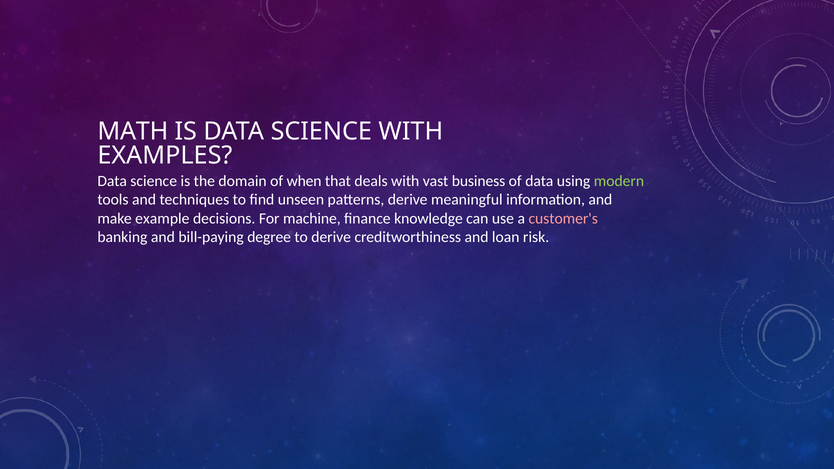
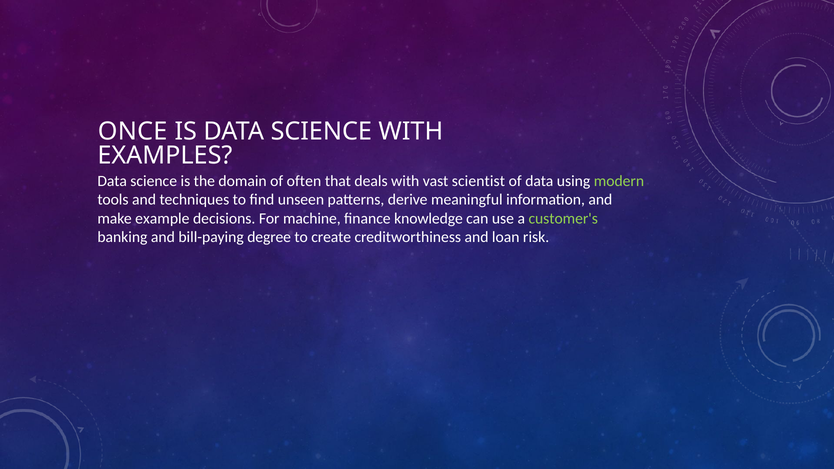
MATH: MATH -> ONCE
when: when -> often
business: business -> scientist
customer's colour: pink -> light green
to derive: derive -> create
